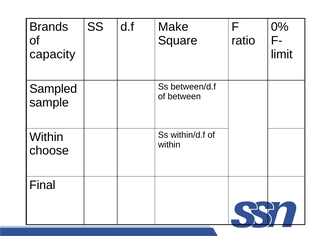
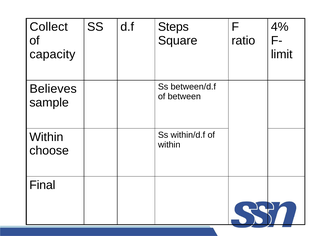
Brands: Brands -> Collect
Make: Make -> Steps
0%: 0% -> 4%
Sampled: Sampled -> Believes
